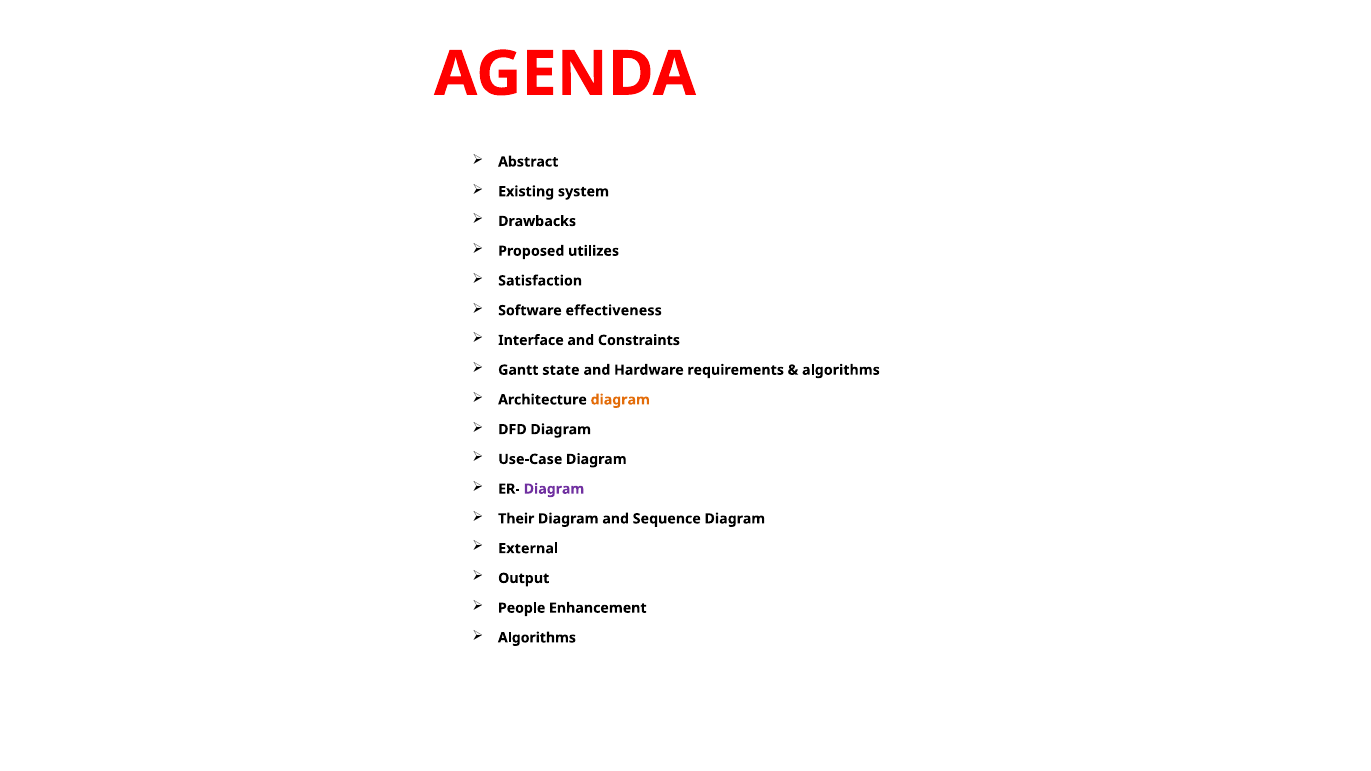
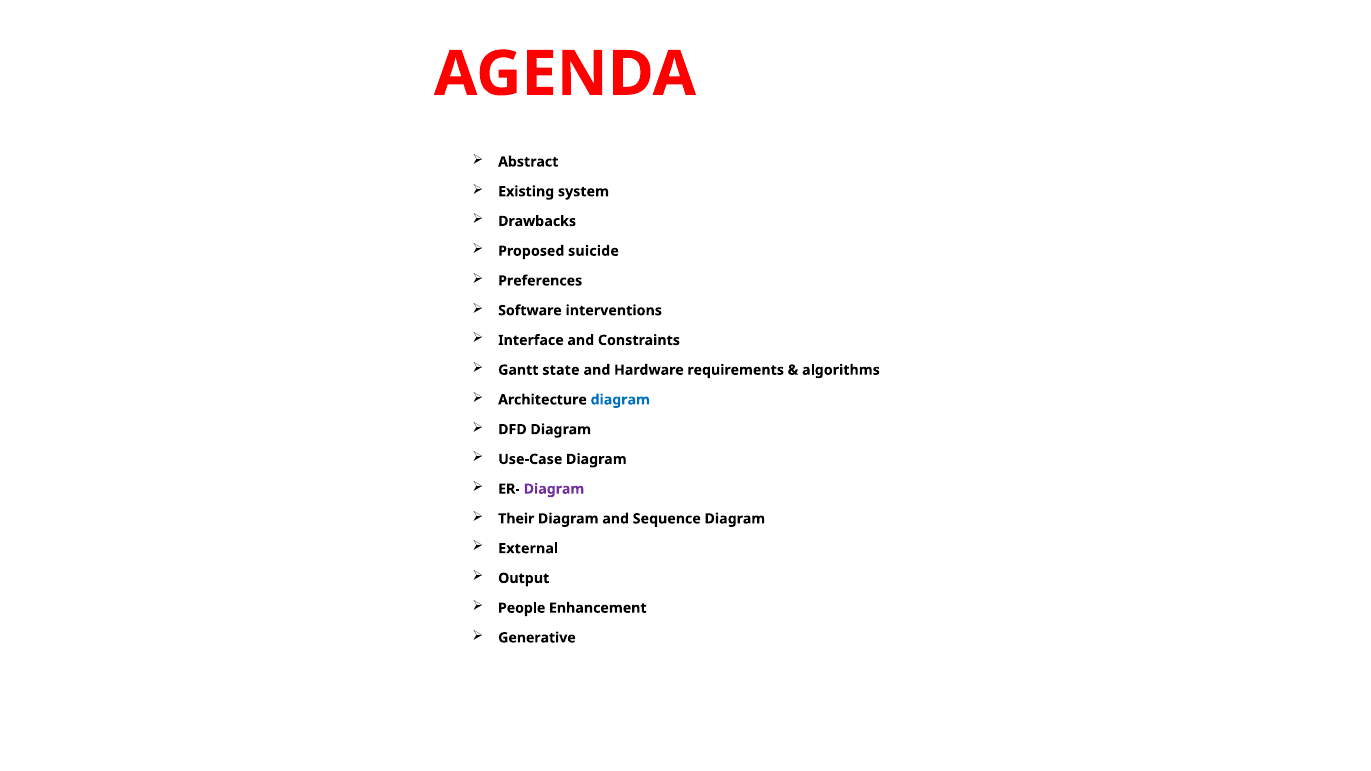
utilizes: utilizes -> suicide
Satisfaction: Satisfaction -> Preferences
effectiveness: effectiveness -> interventions
diagram at (620, 400) colour: orange -> blue
Algorithms at (537, 638): Algorithms -> Generative
